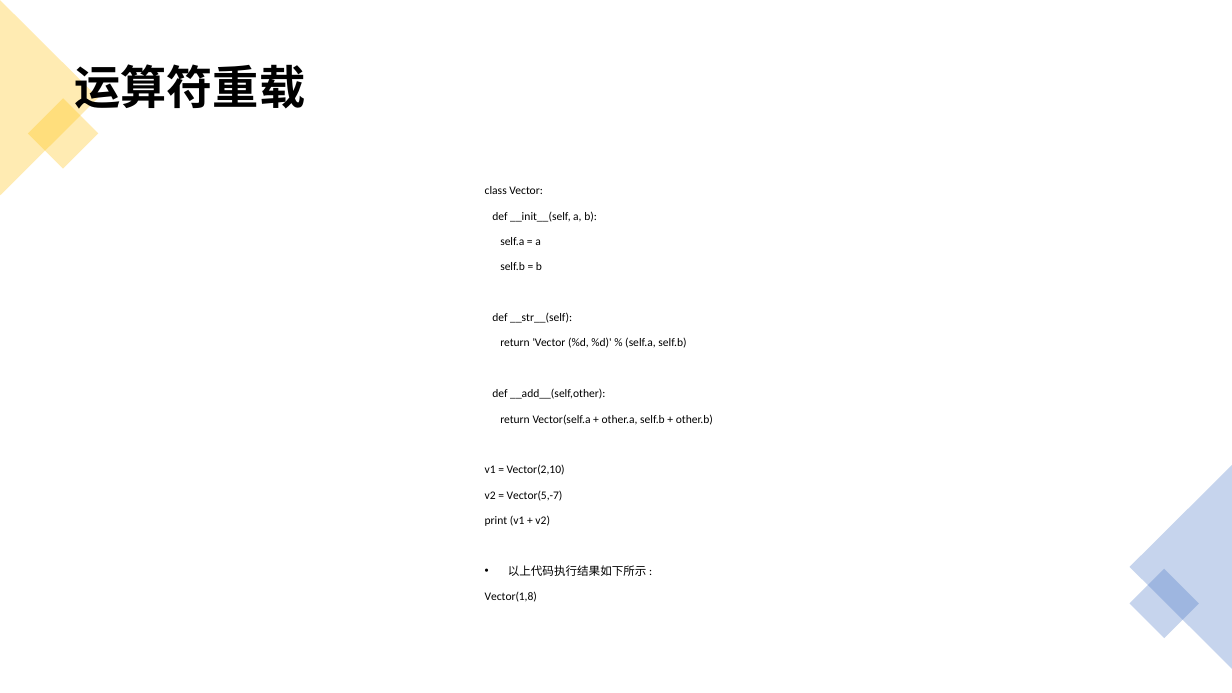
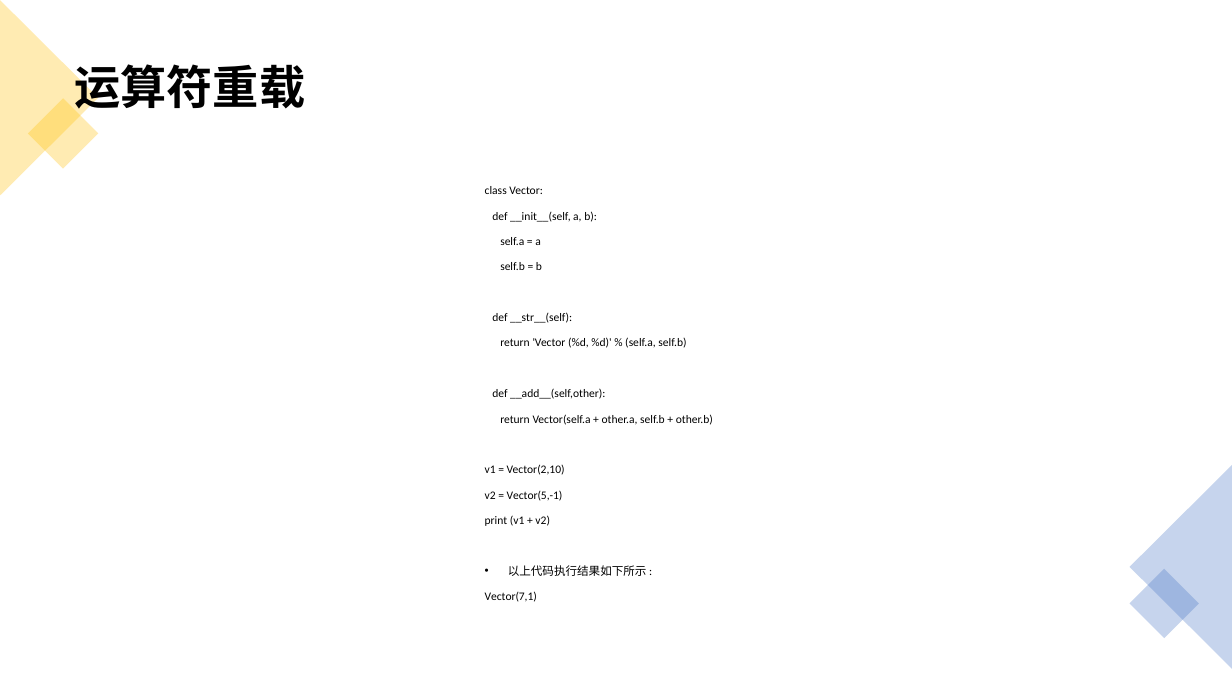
Vector(5,-7: Vector(5,-7 -> Vector(5,-1
Vector(1,8: Vector(1,8 -> Vector(7,1
